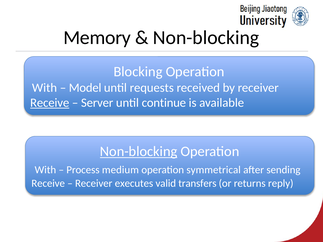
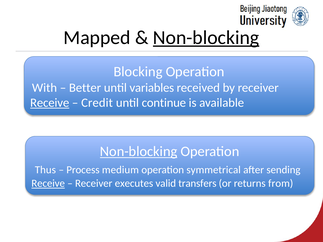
Memory: Memory -> Mapped
Non-blocking at (206, 38) underline: none -> present
Model: Model -> Better
requests: requests -> variables
Server: Server -> Credit
With at (45, 170): With -> Thus
Receive at (48, 184) underline: none -> present
reply: reply -> from
